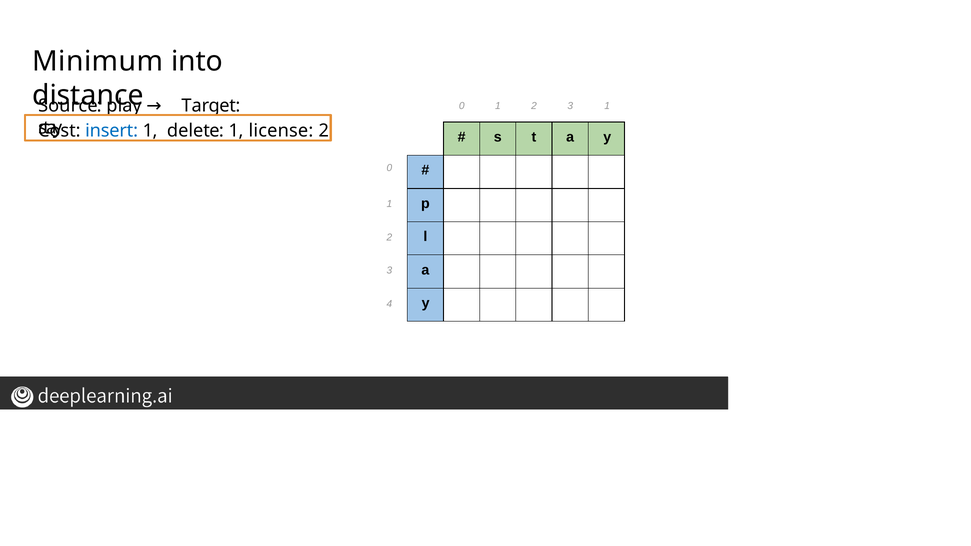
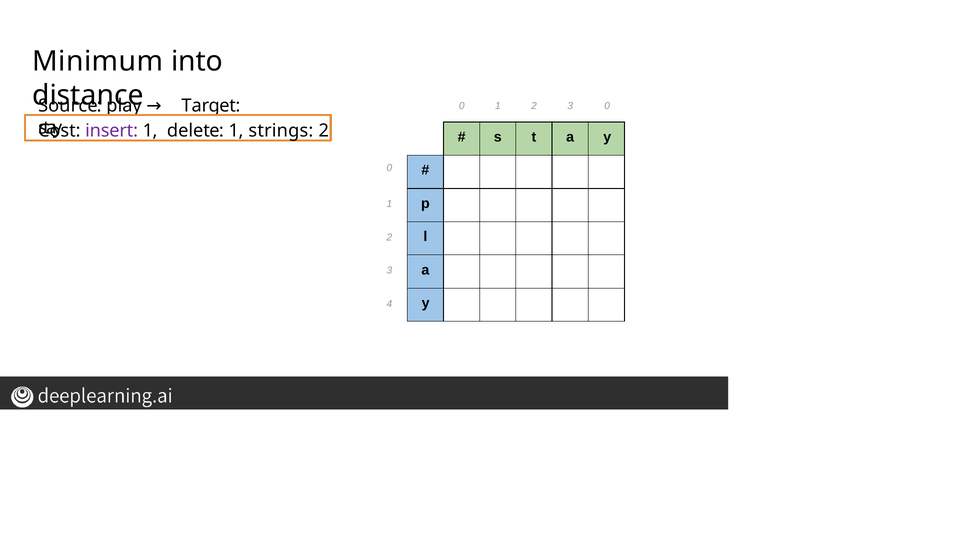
3 1: 1 -> 0
insert colour: blue -> purple
license: license -> strings
